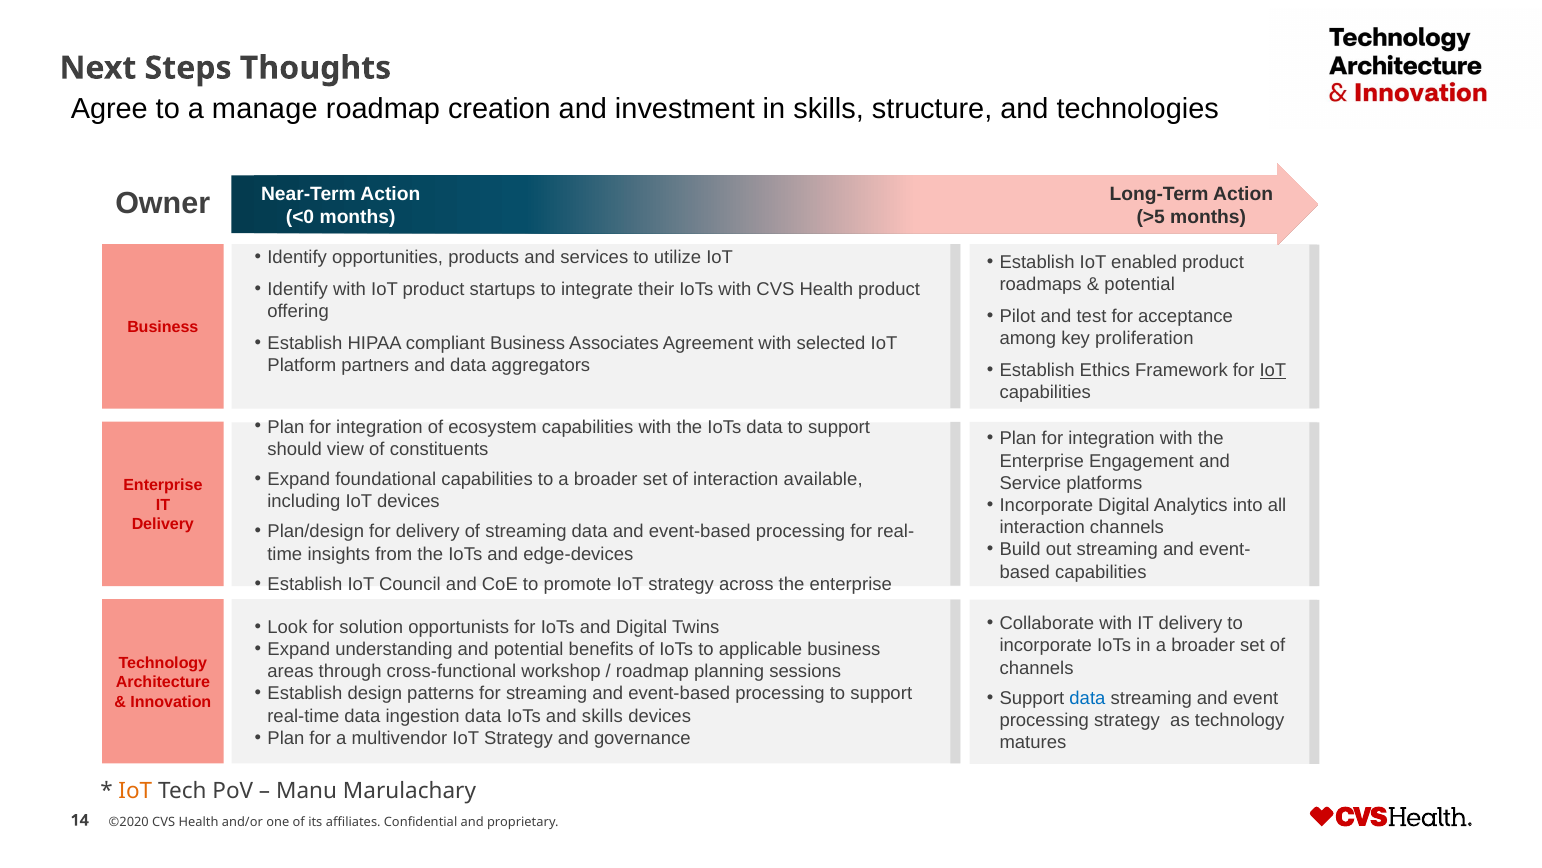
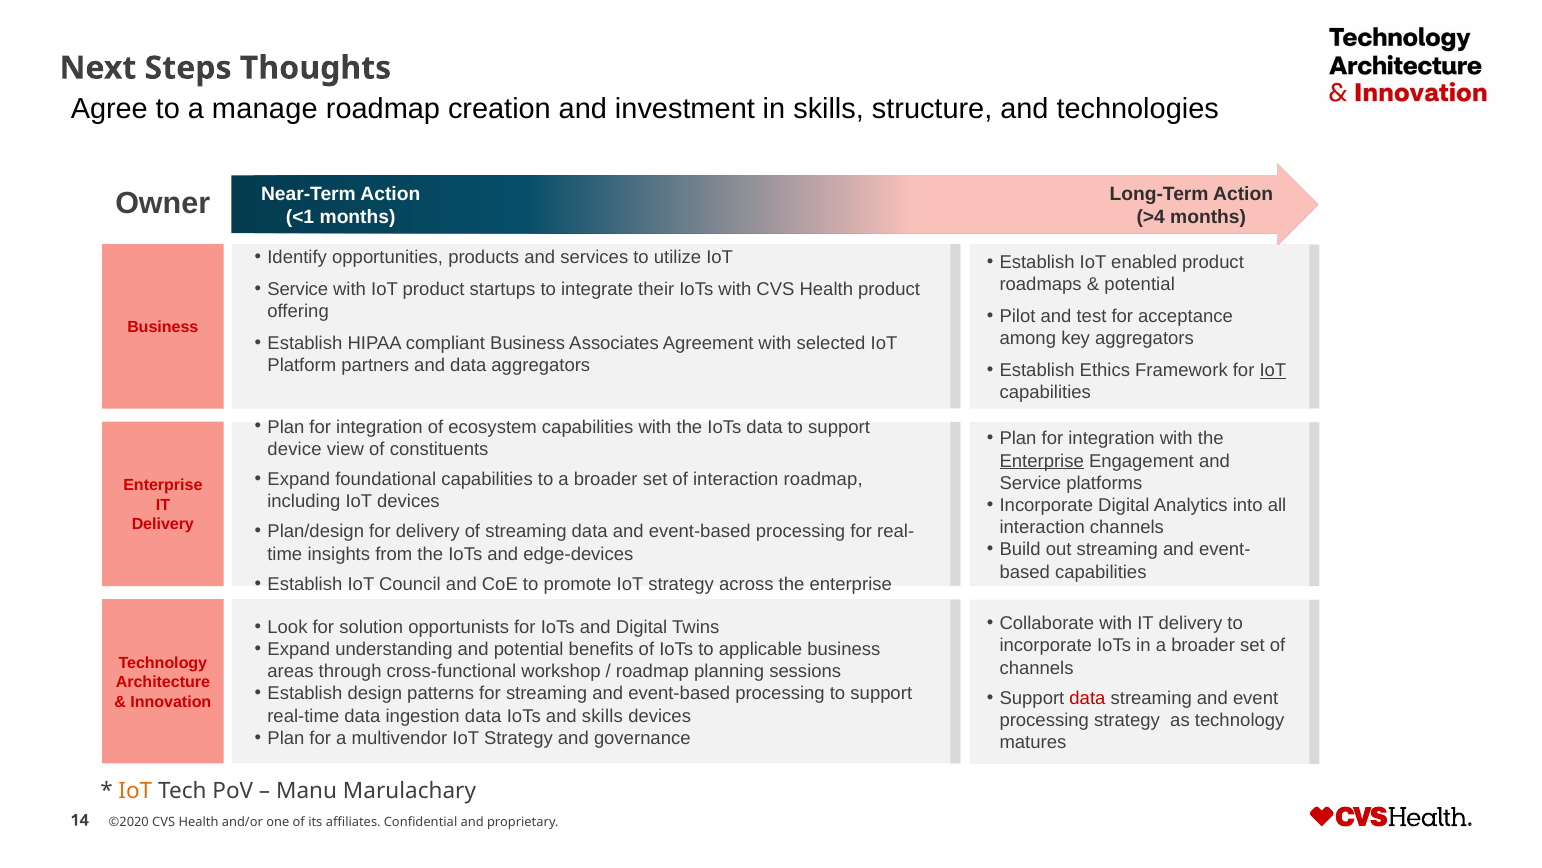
<0: <0 -> <1
>5: >5 -> >4
Identify at (298, 289): Identify -> Service
key proliferation: proliferation -> aggregators
should: should -> device
Enterprise at (1042, 461) underline: none -> present
interaction available: available -> roadmap
data at (1087, 698) colour: blue -> red
